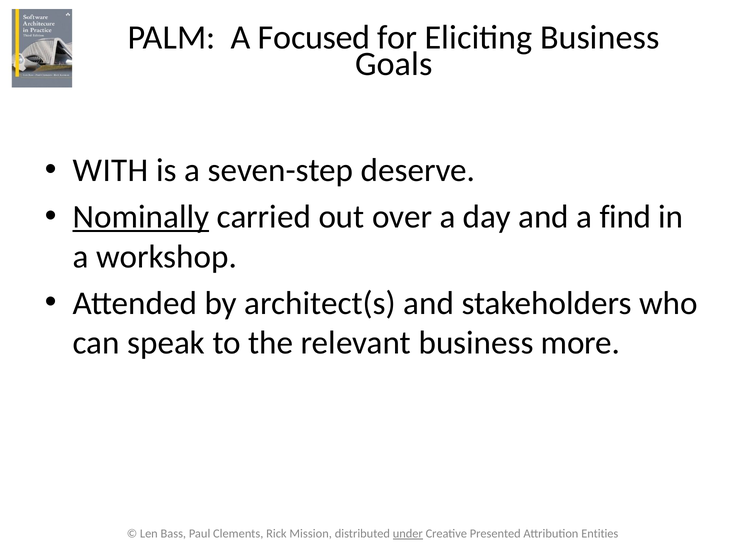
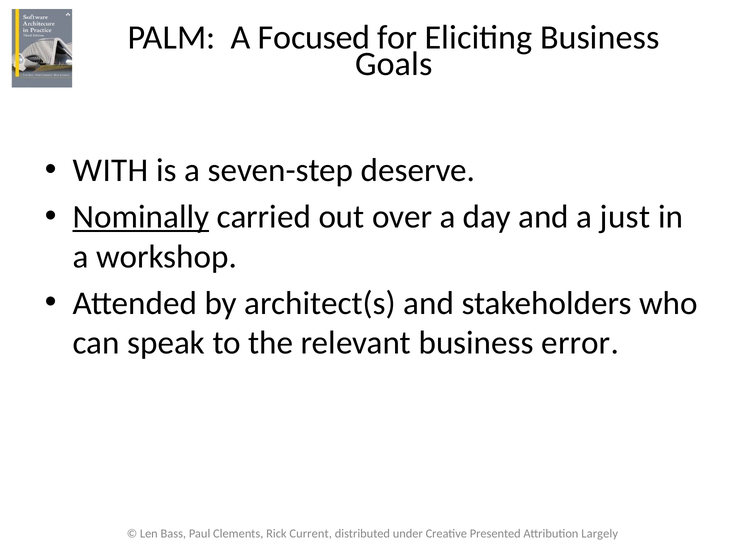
find: find -> just
more: more -> error
Mission: Mission -> Current
under underline: present -> none
Entities: Entities -> Largely
